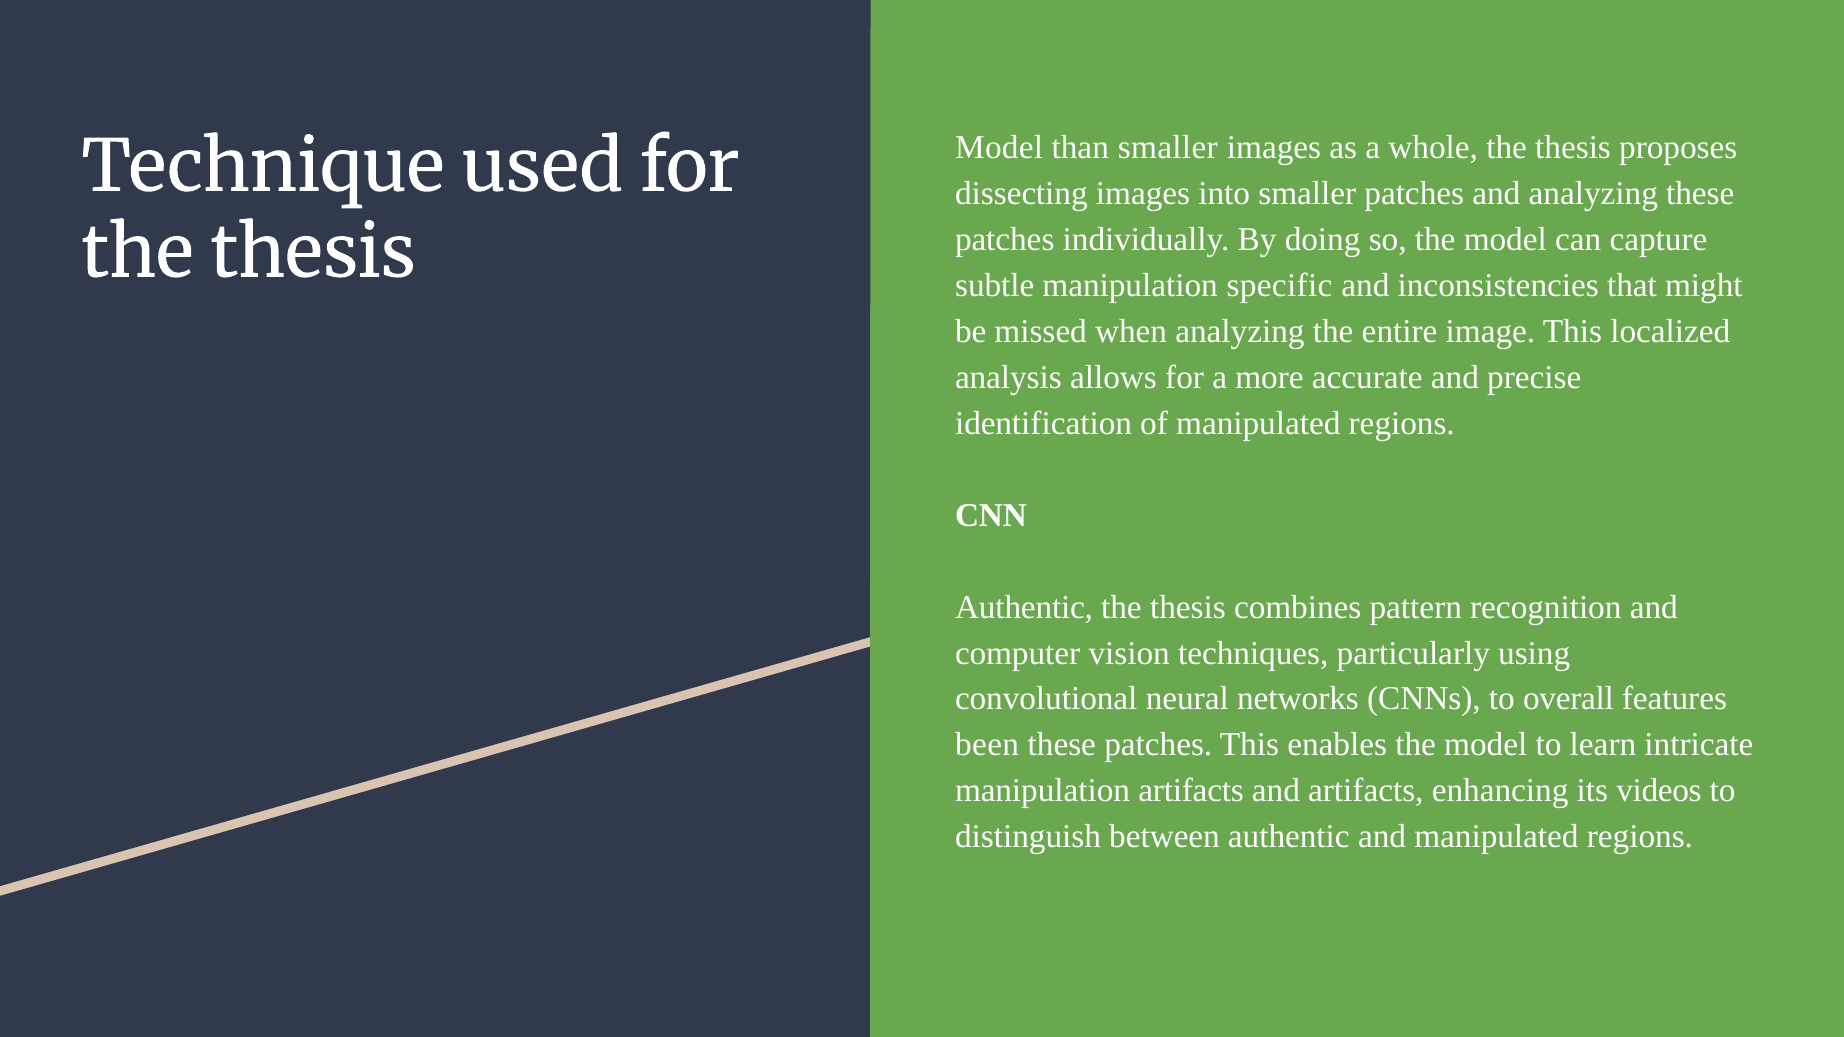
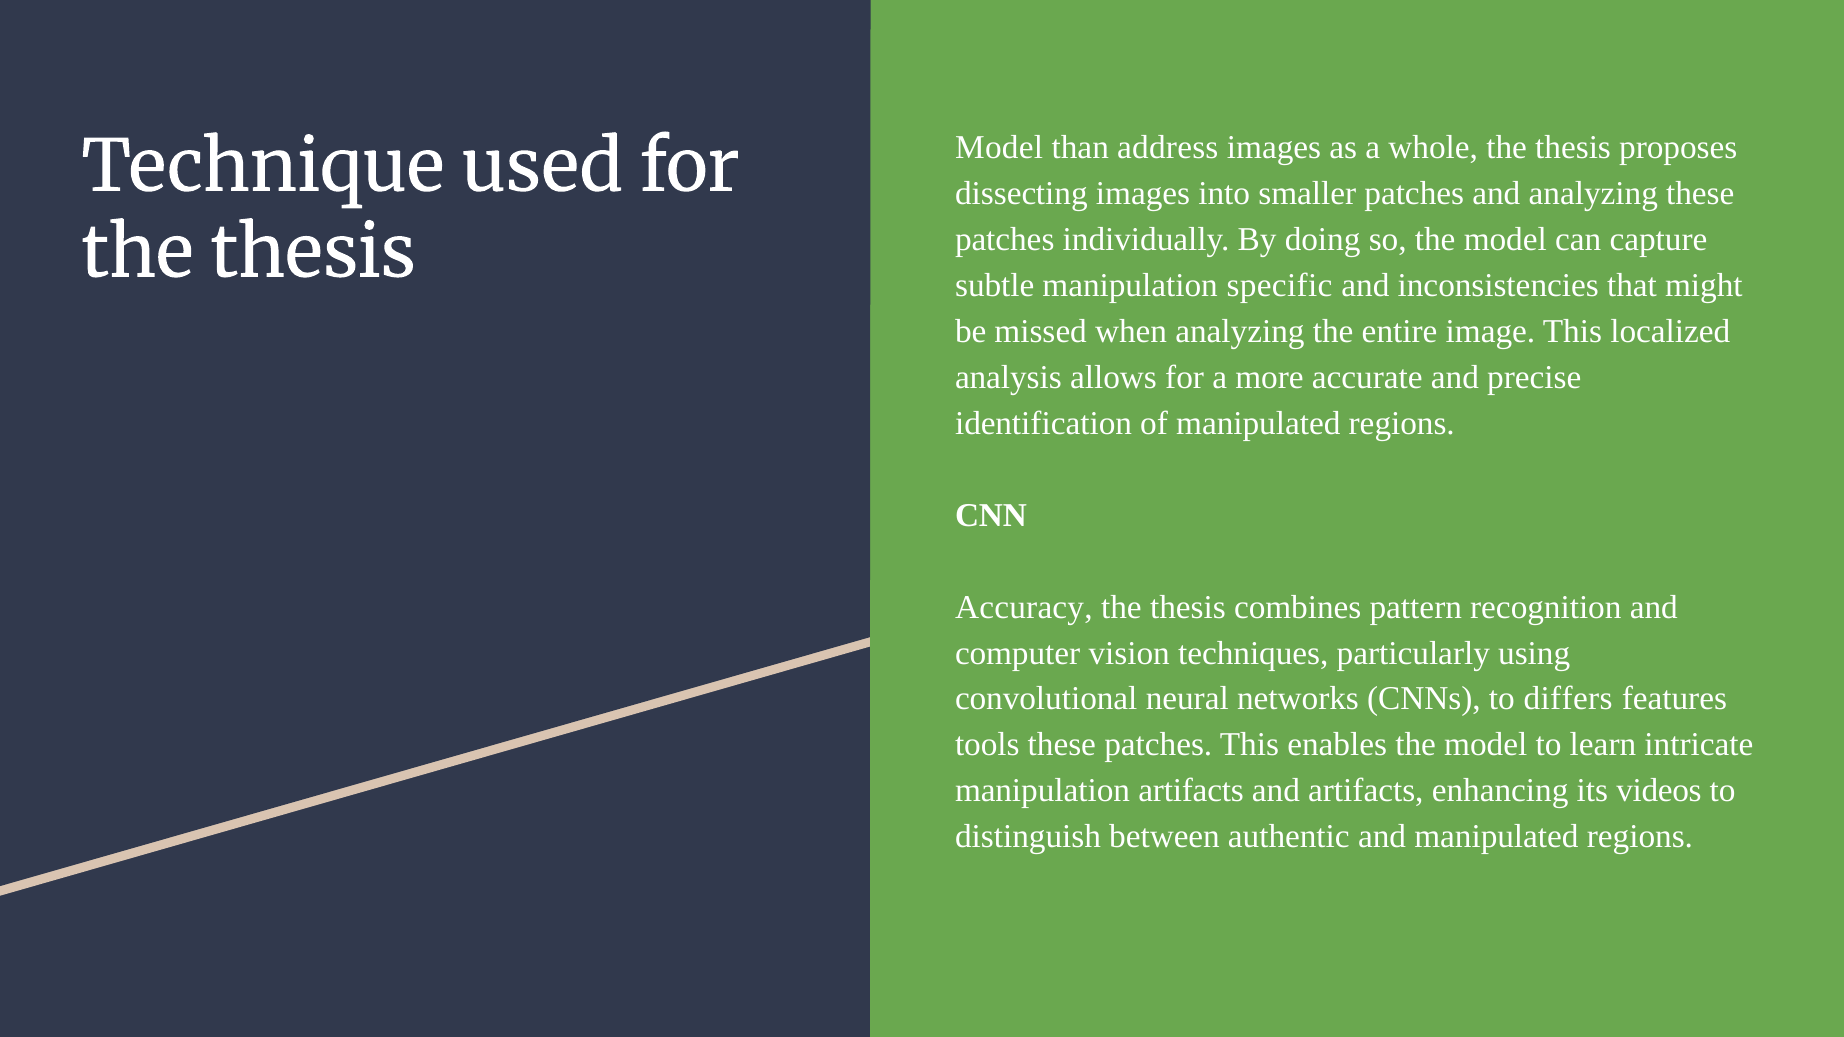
than smaller: smaller -> address
Authentic at (1024, 607): Authentic -> Accuracy
overall: overall -> differs
been: been -> tools
